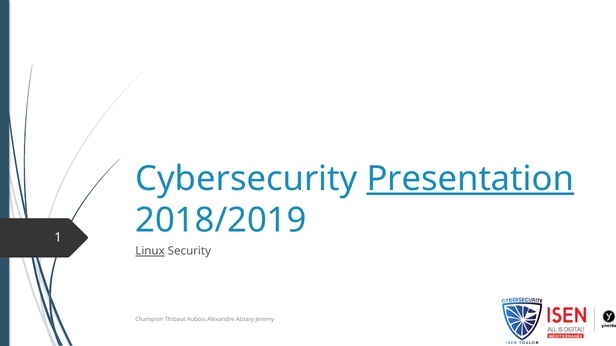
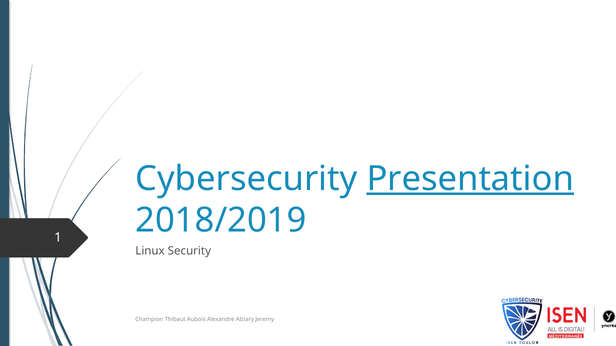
Linux underline: present -> none
